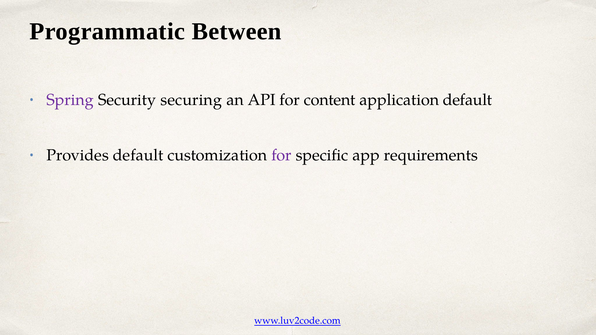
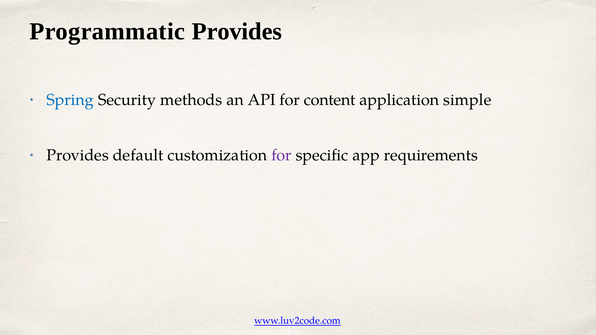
Programmatic Between: Between -> Provides
Spring colour: purple -> blue
securing: securing -> methods
application default: default -> simple
